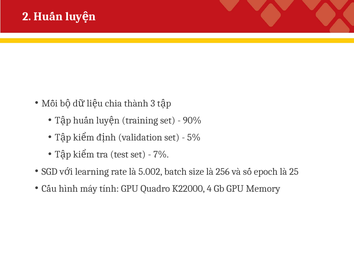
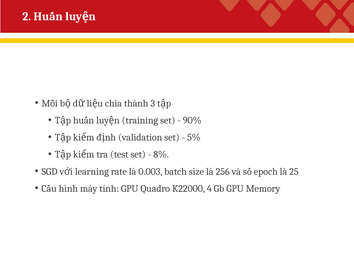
7%: 7% -> 8%
5.002: 5.002 -> 0.003
